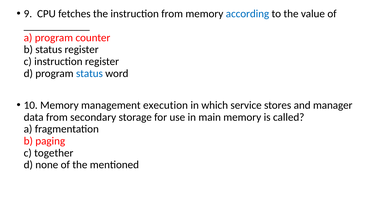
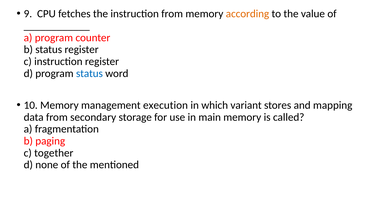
according colour: blue -> orange
service: service -> variant
manager: manager -> mapping
